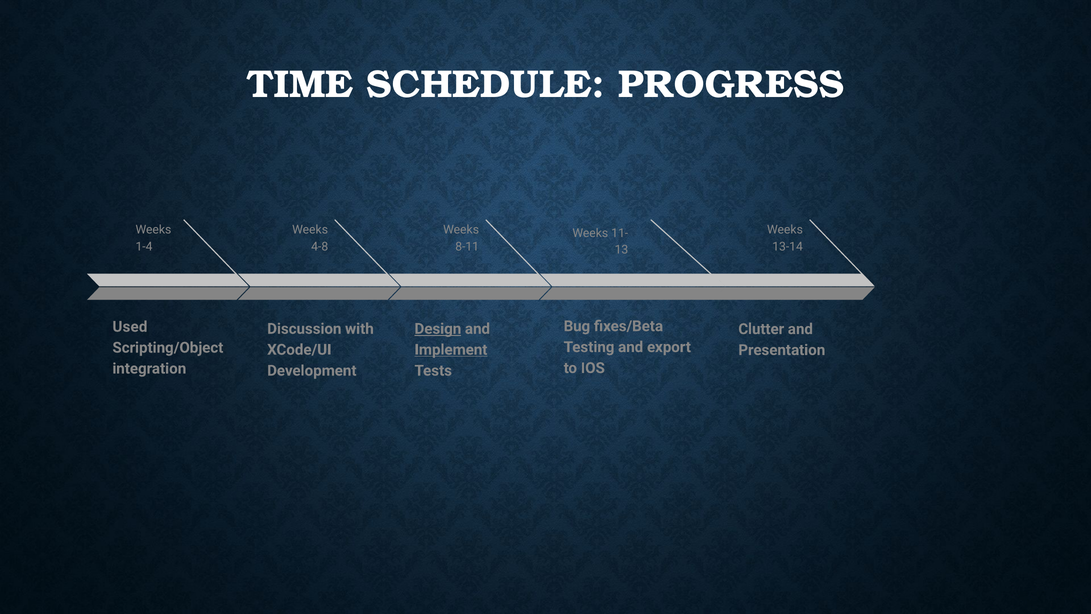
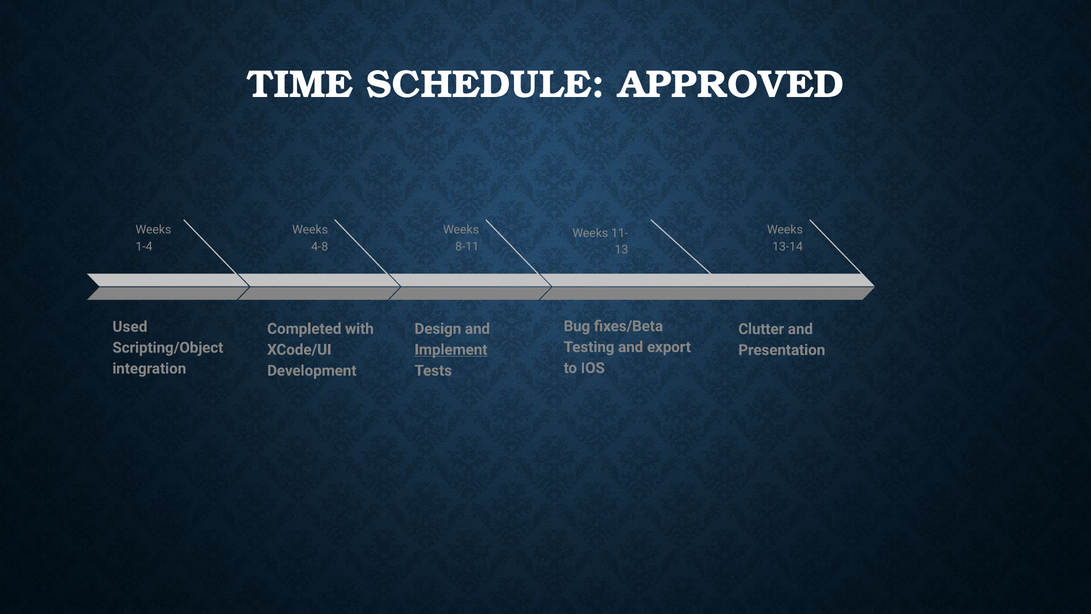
PROGRESS: PROGRESS -> APPROVED
Discussion: Discussion -> Completed
Design underline: present -> none
